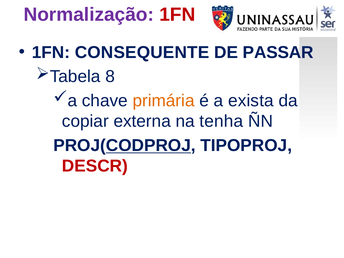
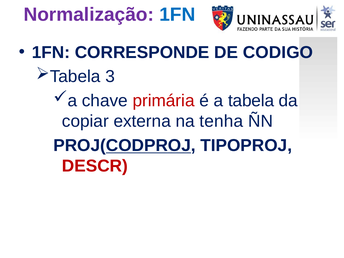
1FN at (177, 15) colour: red -> blue
CONSEQUENTE: CONSEQUENTE -> CORRESPONDE
PASSAR: PASSAR -> CODIGO
8: 8 -> 3
primária colour: orange -> red
a exista: exista -> tabela
